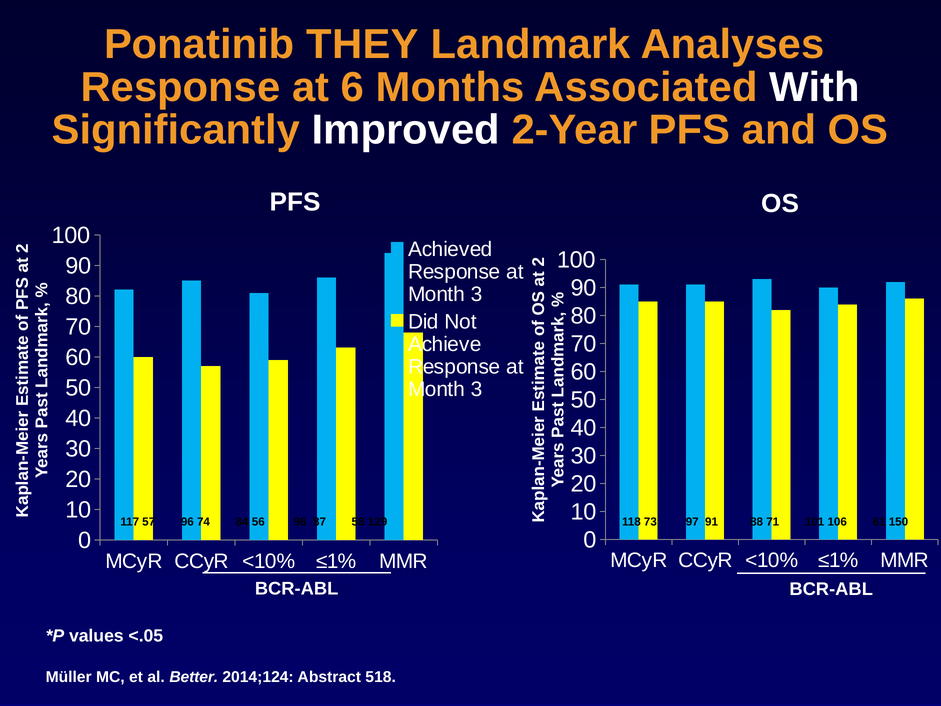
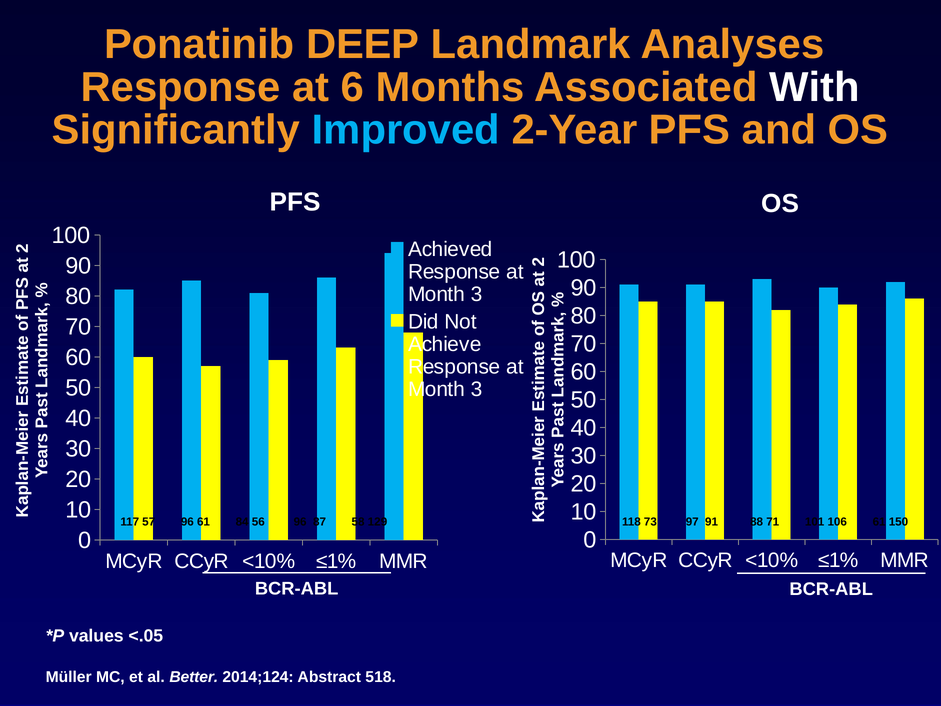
THEY: THEY -> DEEP
Improved colour: white -> light blue
96 74: 74 -> 61
